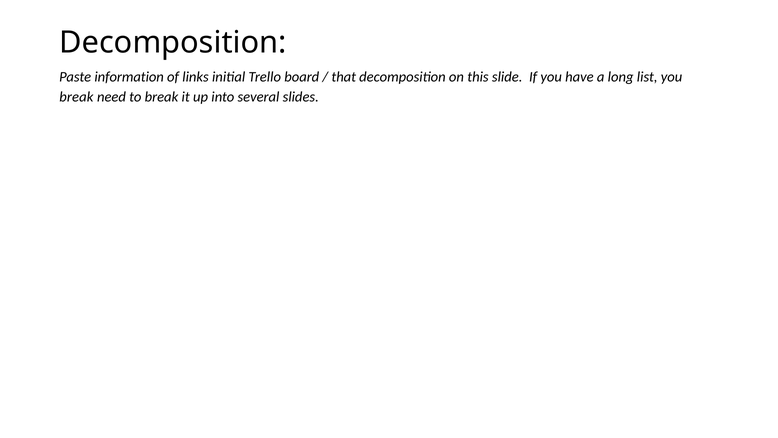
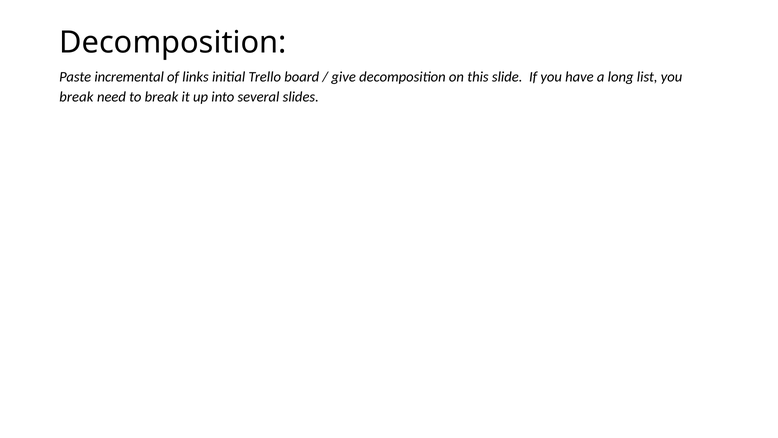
information: information -> incremental
that: that -> give
